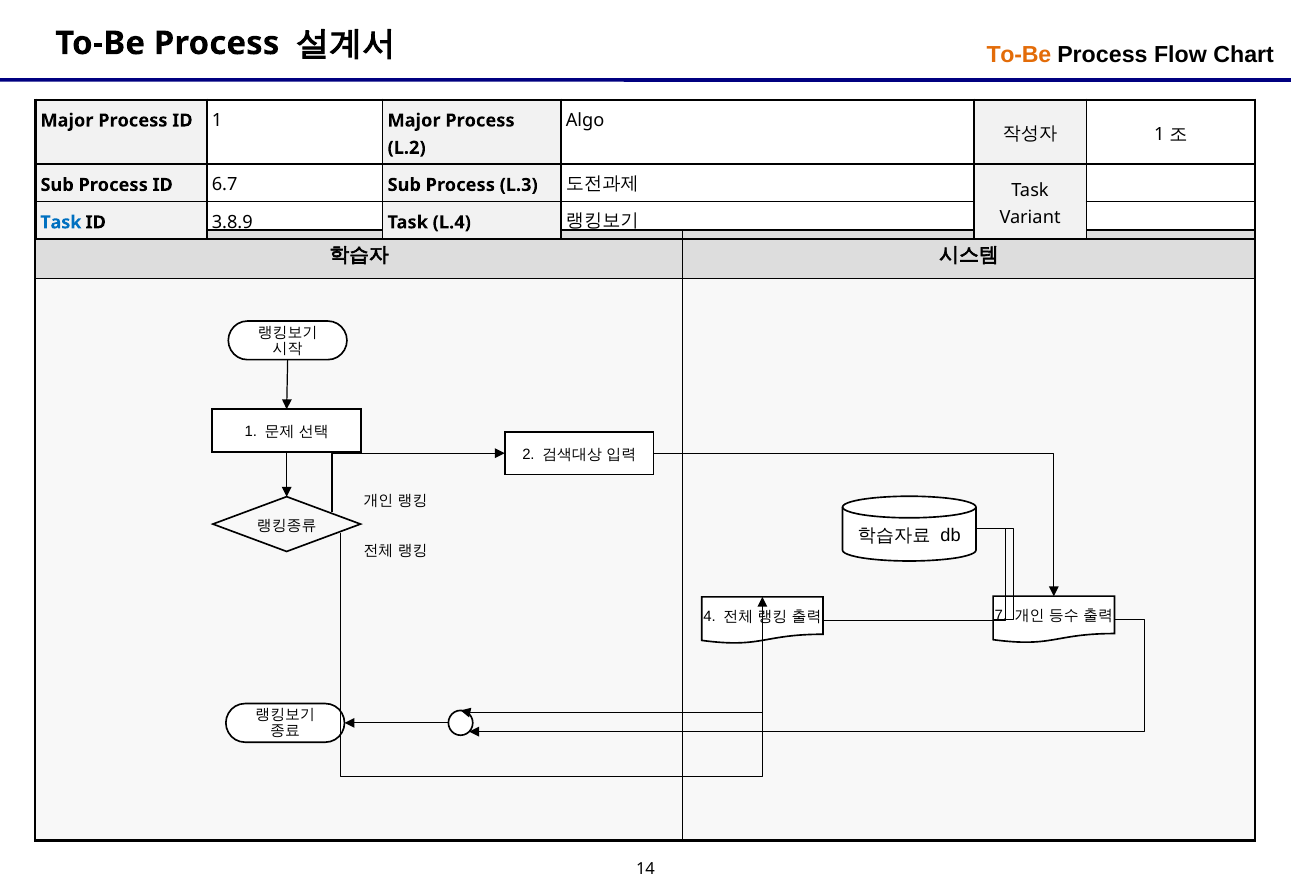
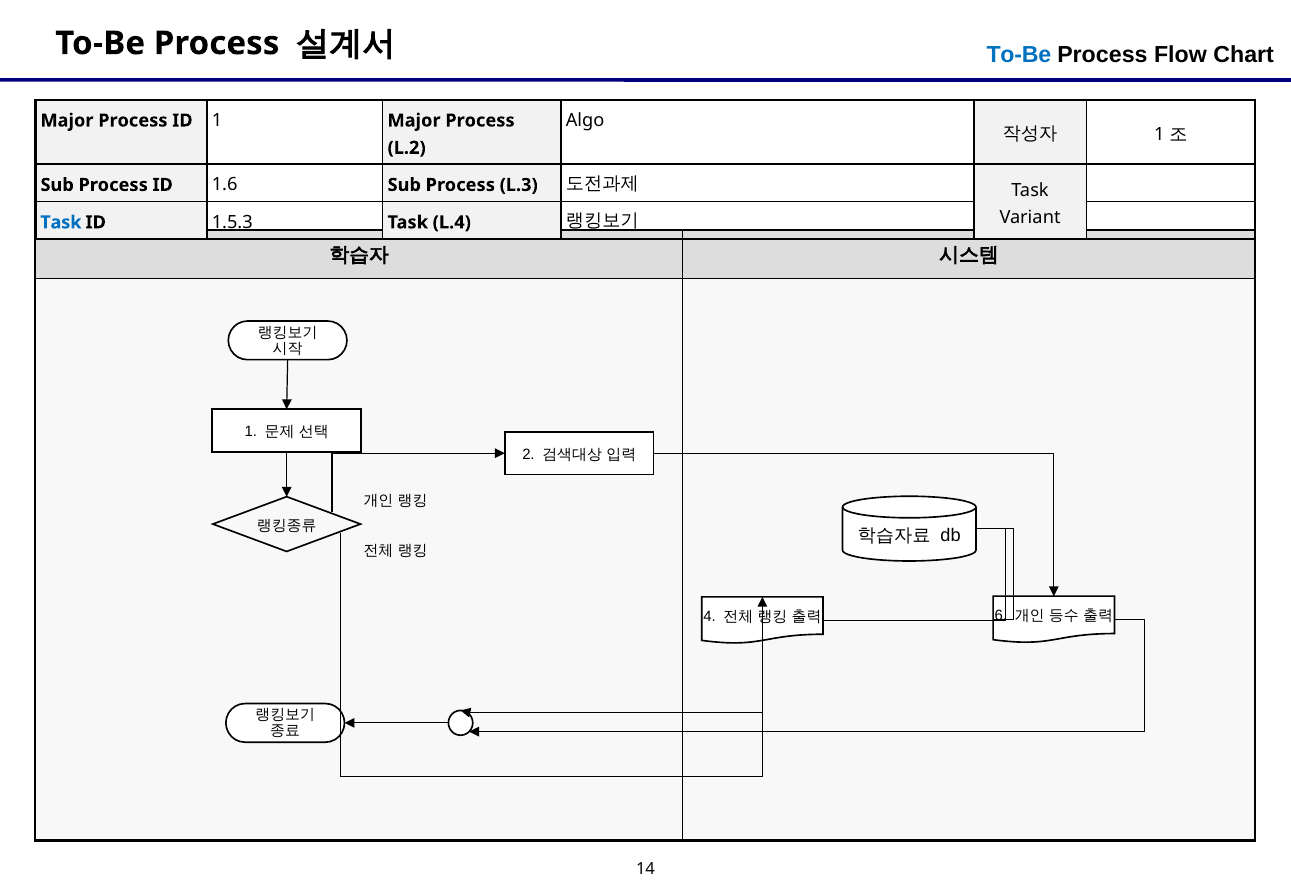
To-Be at (1019, 55) colour: orange -> blue
6.7: 6.7 -> 1.6
3.8.9: 3.8.9 -> 1.5.3
7: 7 -> 6
